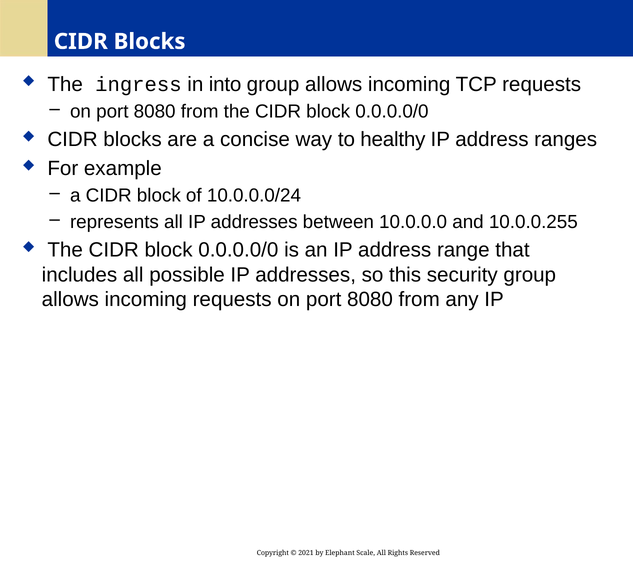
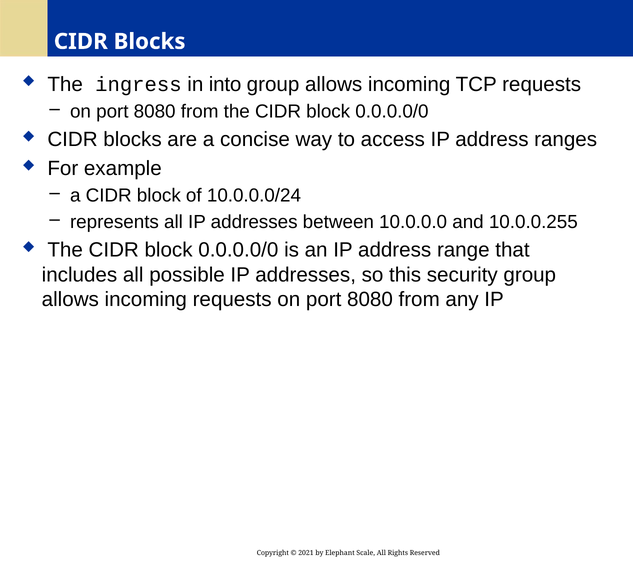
healthy: healthy -> access
